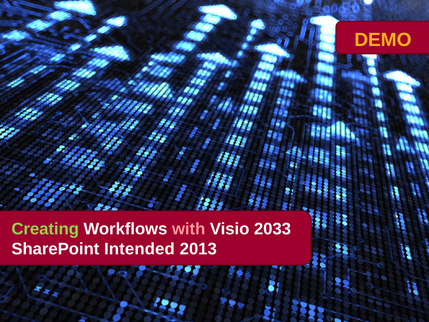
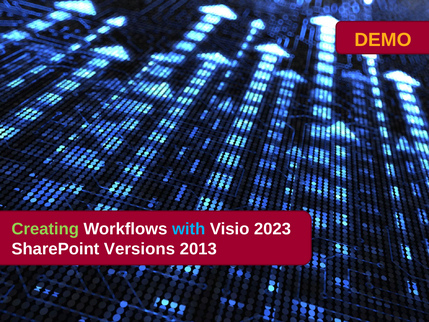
with colour: pink -> light blue
2033: 2033 -> 2023
Intended: Intended -> Versions
